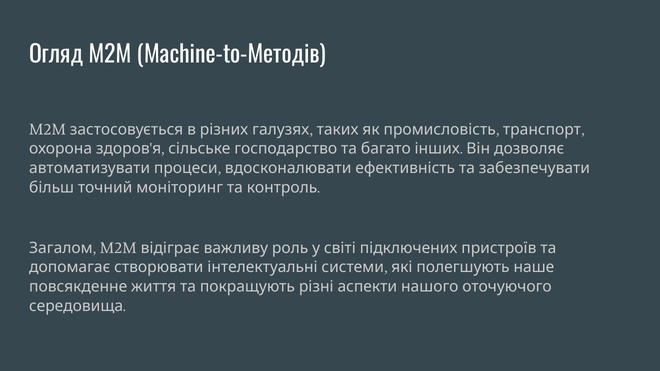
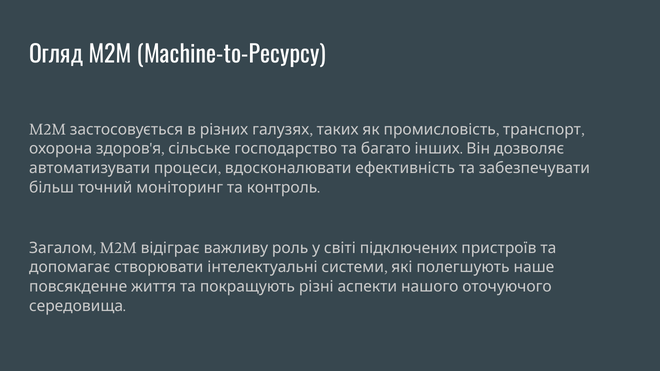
Machine-to-Методів: Machine-to-Методів -> Machine-to-Ресурсу
